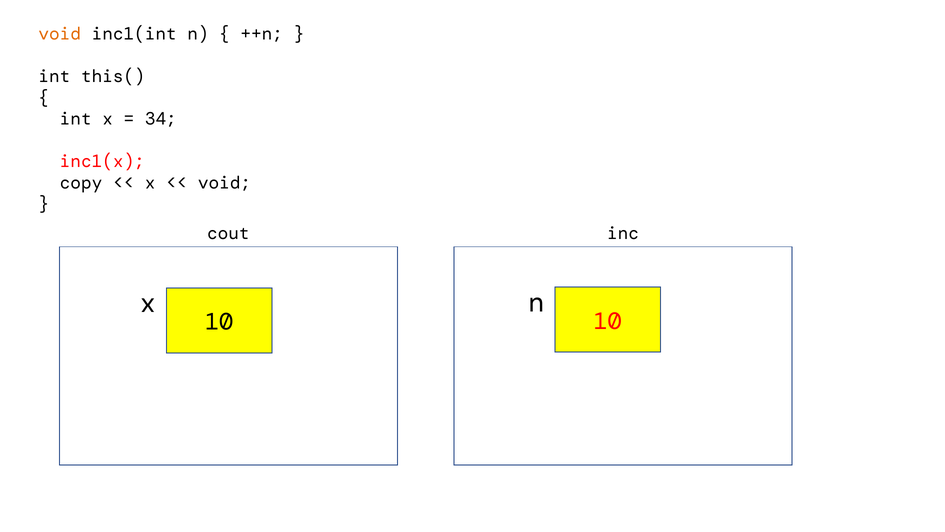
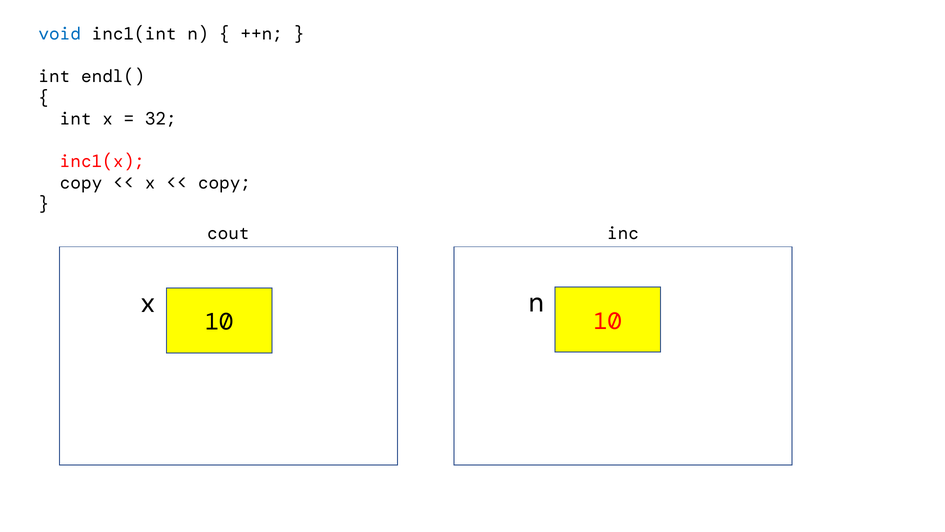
void at (60, 34) colour: orange -> blue
this(: this( -> endl(
34: 34 -> 32
void at (225, 183): void -> copy
